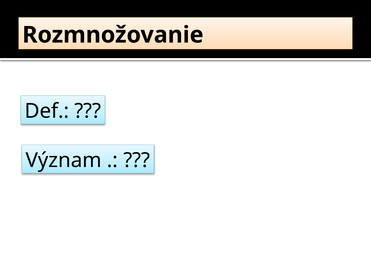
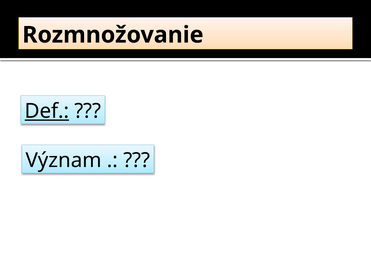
Def underline: none -> present
